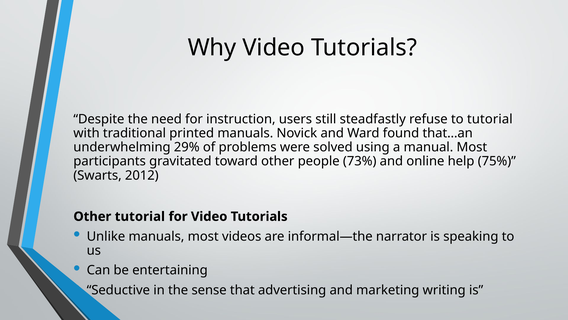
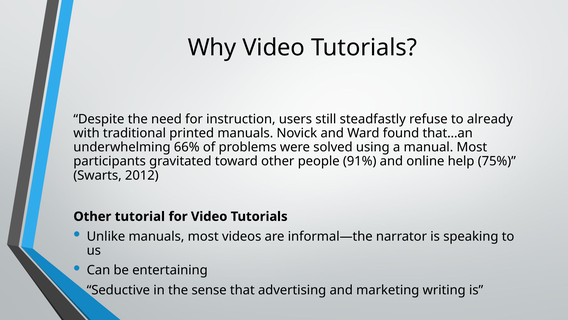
to tutorial: tutorial -> already
29%: 29% -> 66%
73%: 73% -> 91%
